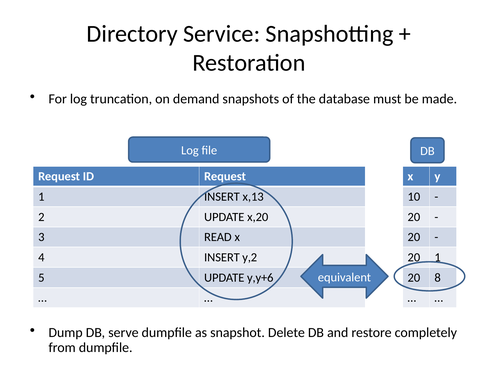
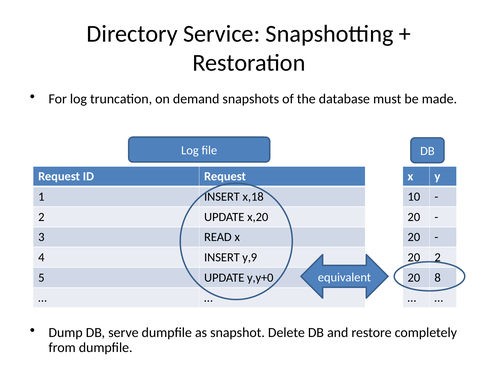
x,13: x,13 -> x,18
y,2: y,2 -> y,9
20 1: 1 -> 2
y,y+6: y,y+6 -> y,y+0
